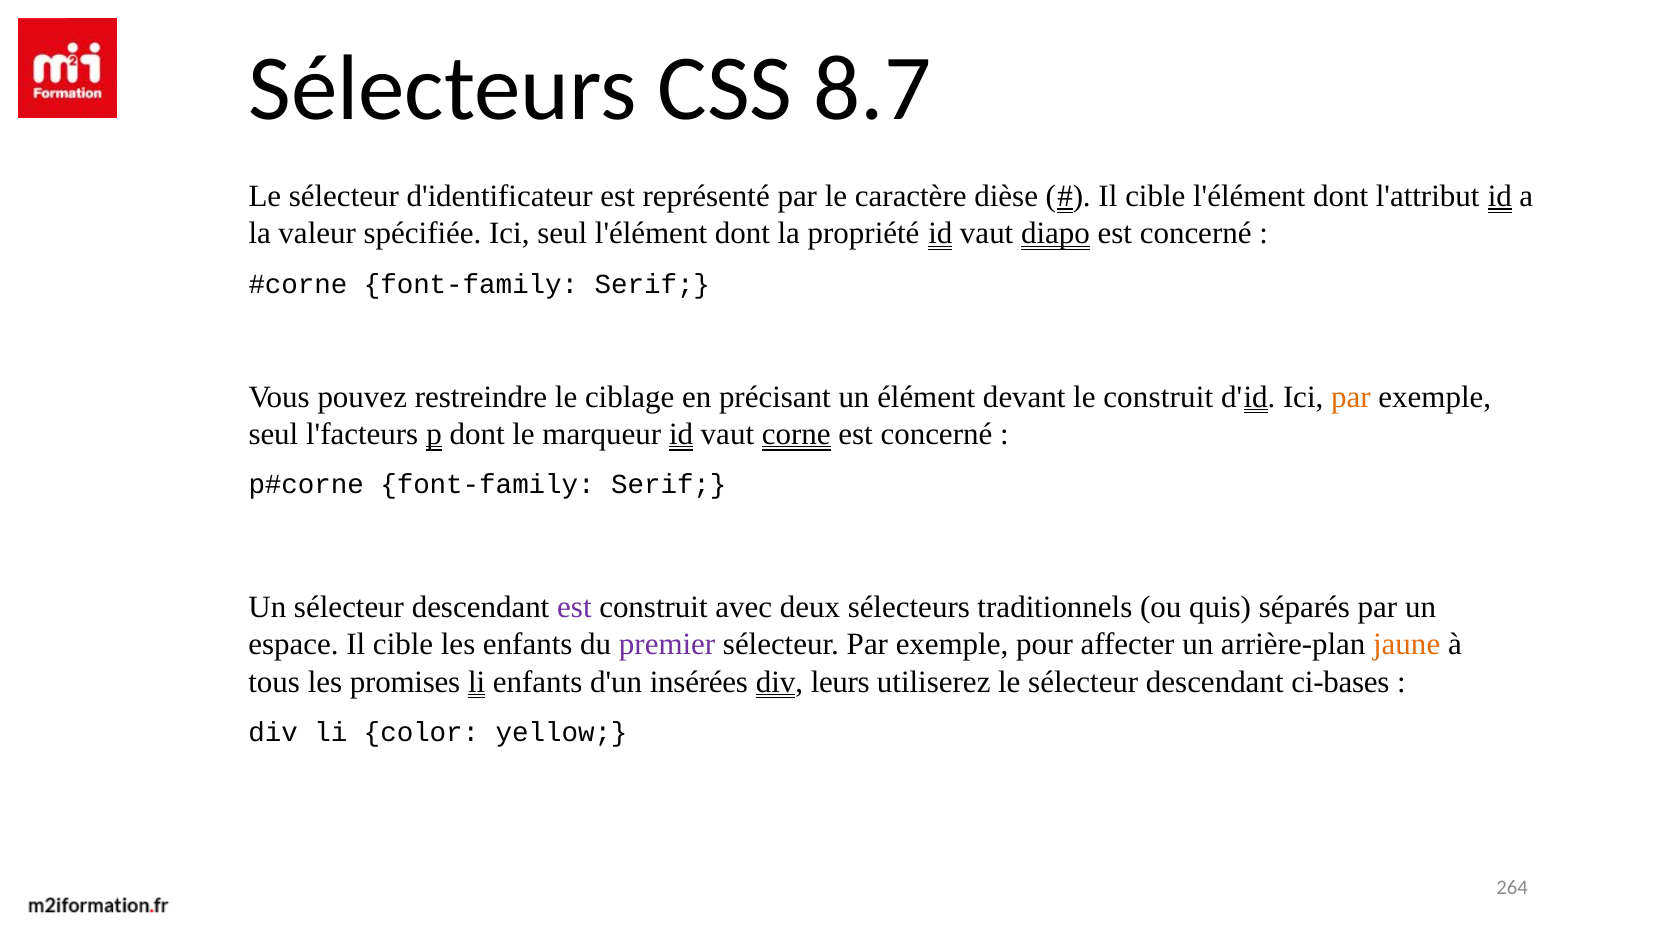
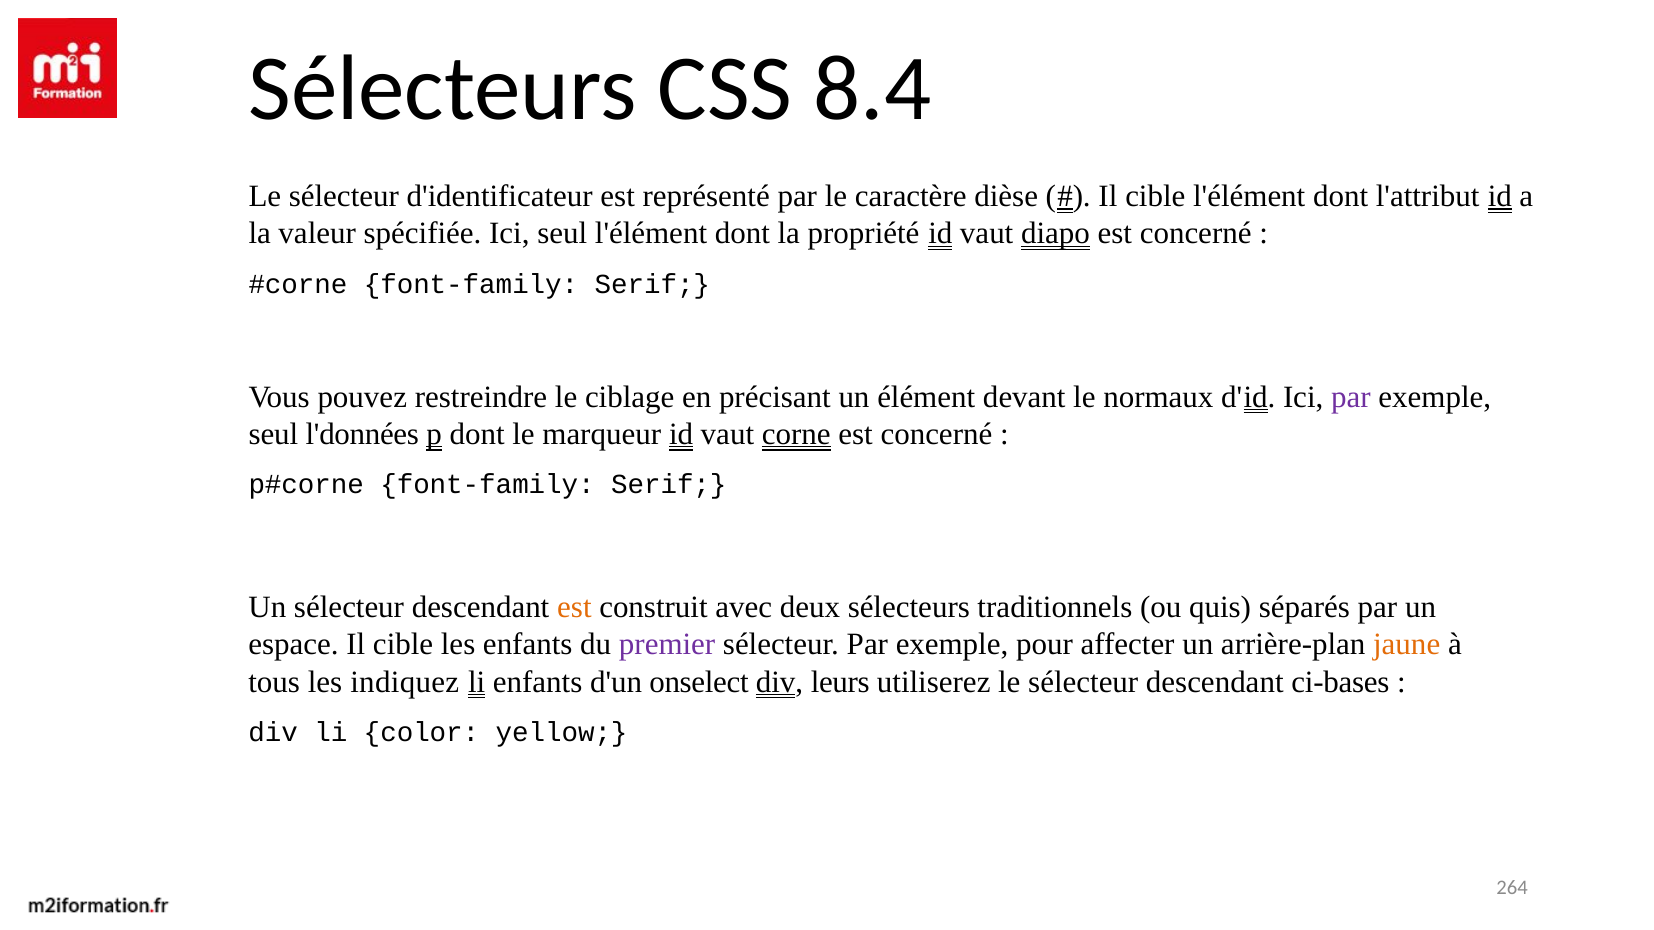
8.7: 8.7 -> 8.4
le construit: construit -> normaux
par at (1351, 397) colour: orange -> purple
l'facteurs: l'facteurs -> l'données
est at (574, 608) colour: purple -> orange
promises: promises -> indiquez
insérées: insérées -> onselect
